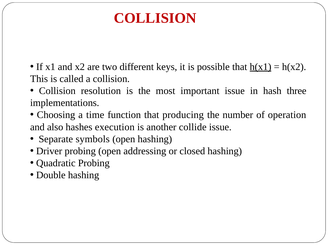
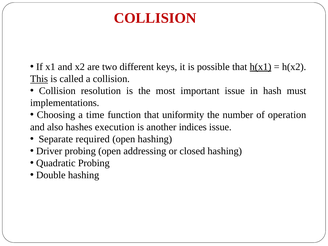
This underline: none -> present
three: three -> must
producing: producing -> uniformity
collide: collide -> indices
symbols: symbols -> required
